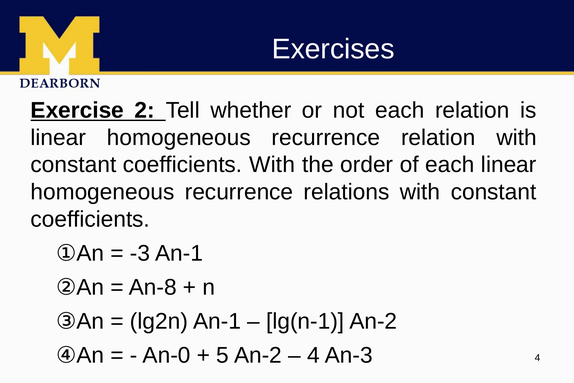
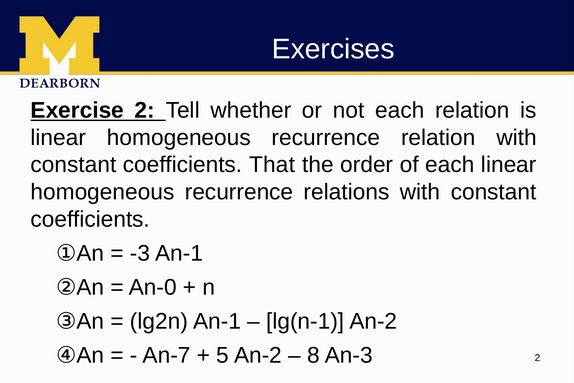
coefficients With: With -> That
An-8: An-8 -> An-0
An-0: An-0 -> An-7
4 at (313, 355): 4 -> 8
An-3 4: 4 -> 2
